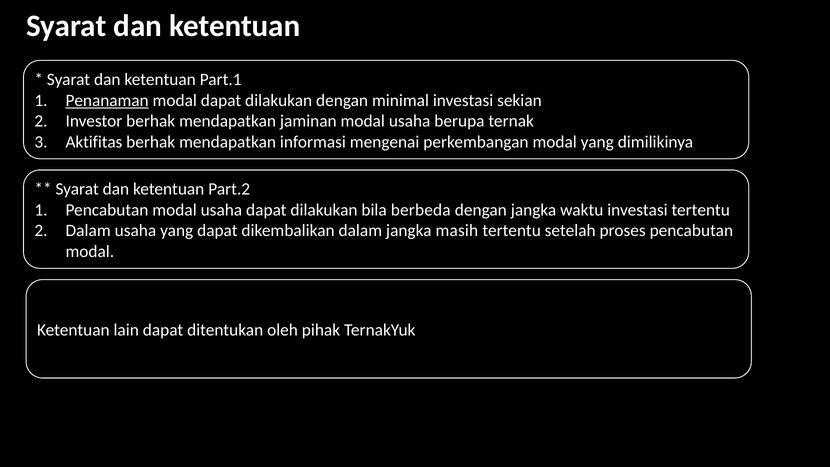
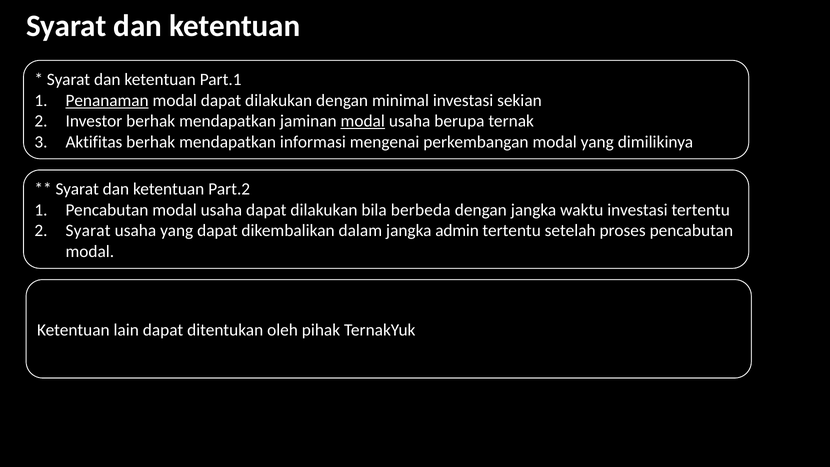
modal at (363, 121) underline: none -> present
Dalam at (88, 231): Dalam -> Syarat
masih: masih -> admin
